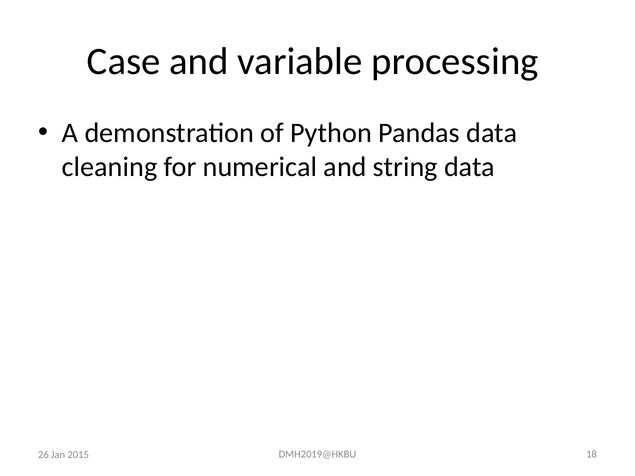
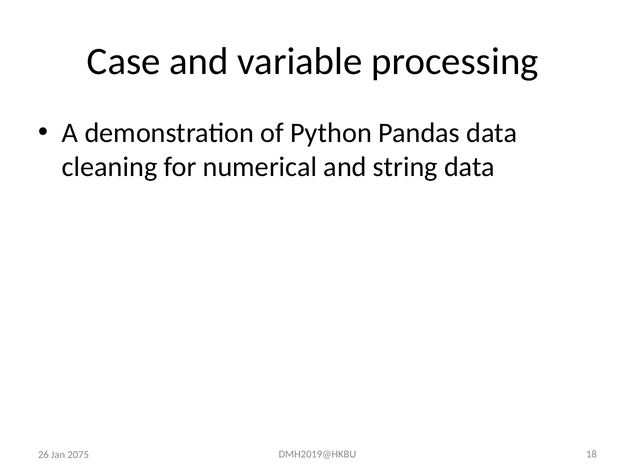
2015: 2015 -> 2075
